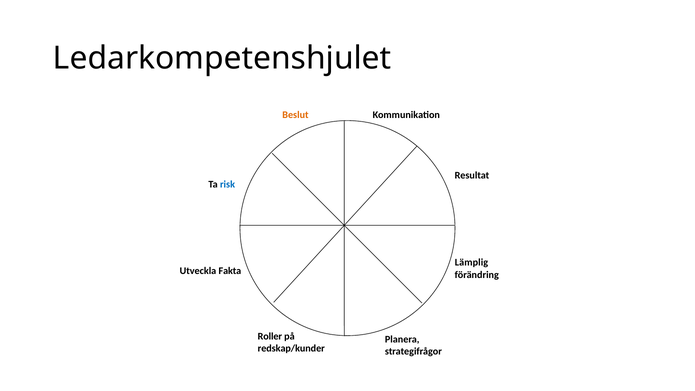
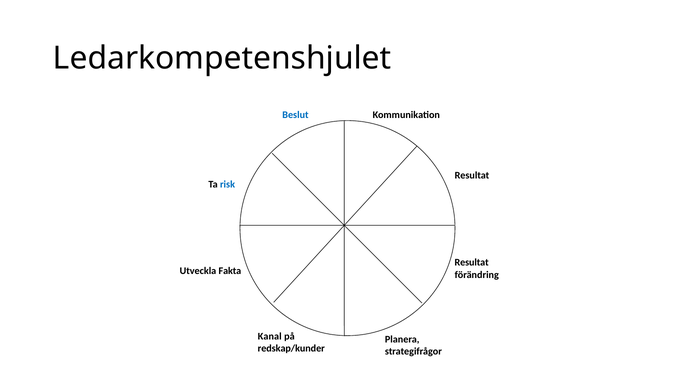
Beslut colour: orange -> blue
Lämplig at (472, 263): Lämplig -> Resultat
Roller: Roller -> Kanal
